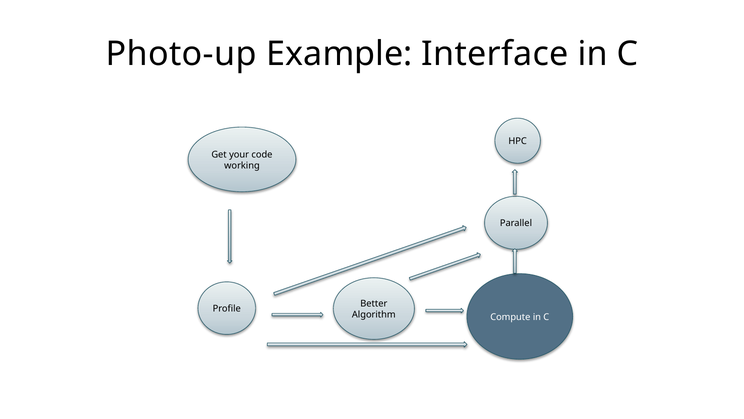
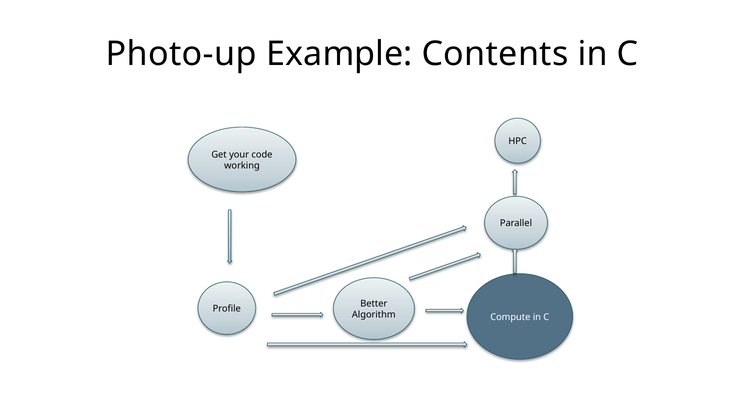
Interface: Interface -> Contents
